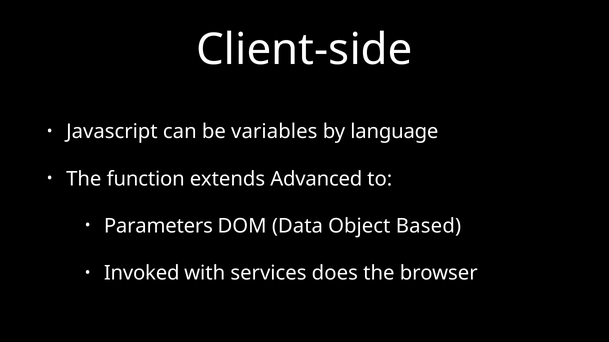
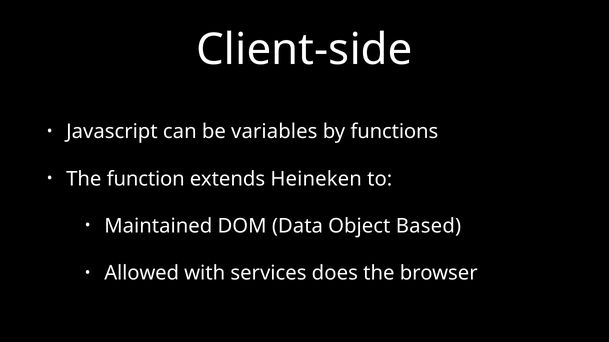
language: language -> functions
Advanced: Advanced -> Heineken
Parameters: Parameters -> Maintained
Invoked: Invoked -> Allowed
